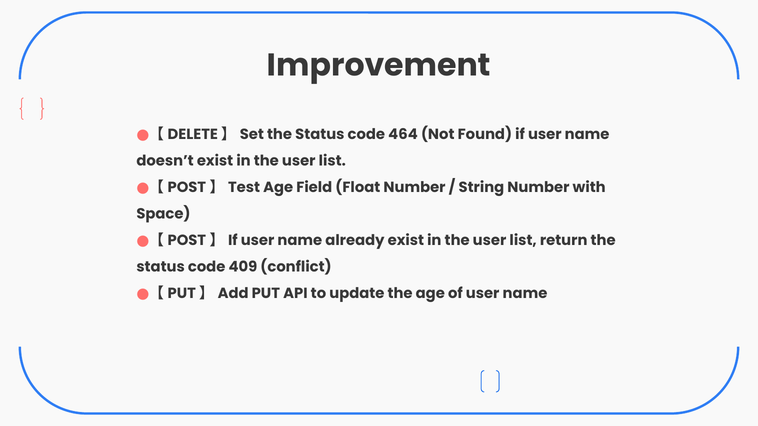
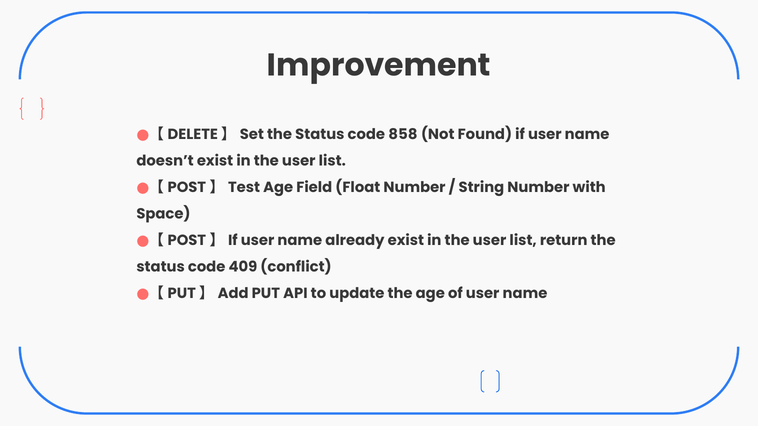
464: 464 -> 858
